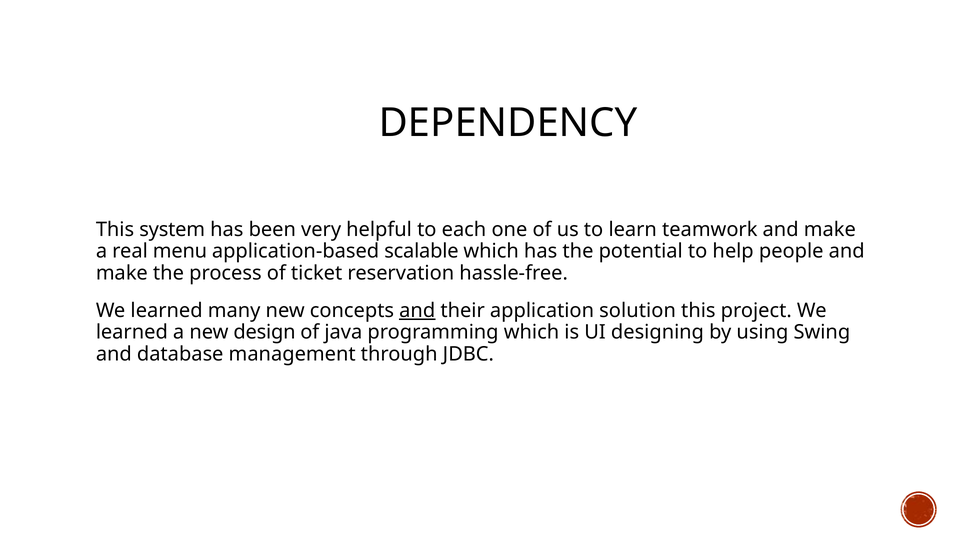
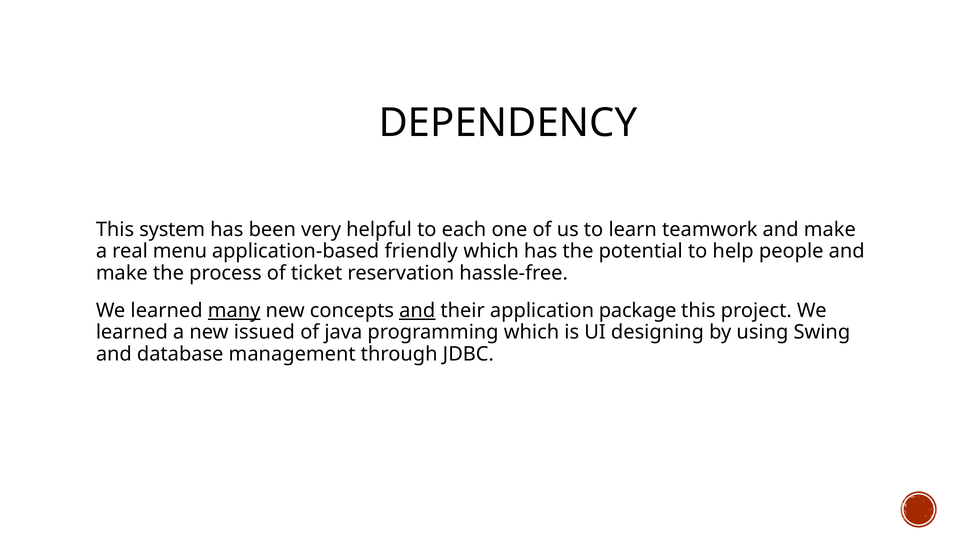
scalable: scalable -> friendly
many underline: none -> present
solution: solution -> package
design: design -> issued
